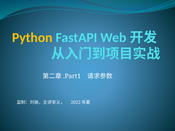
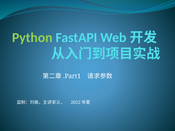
Python colour: yellow -> light green
